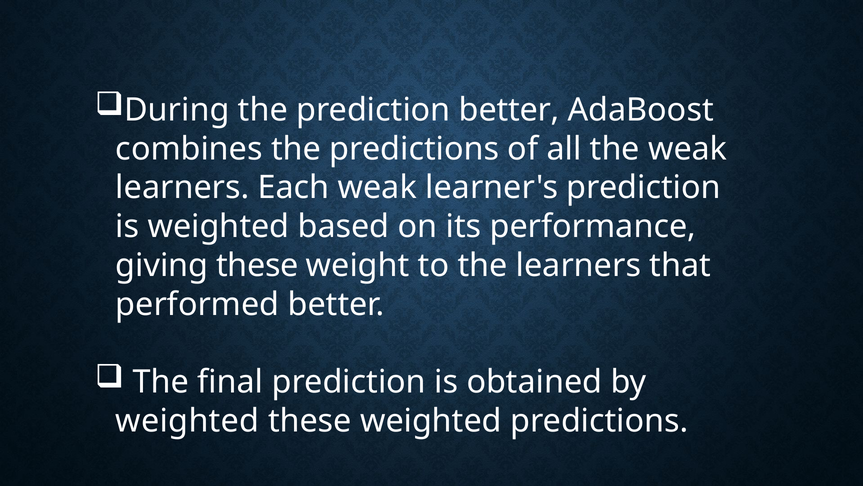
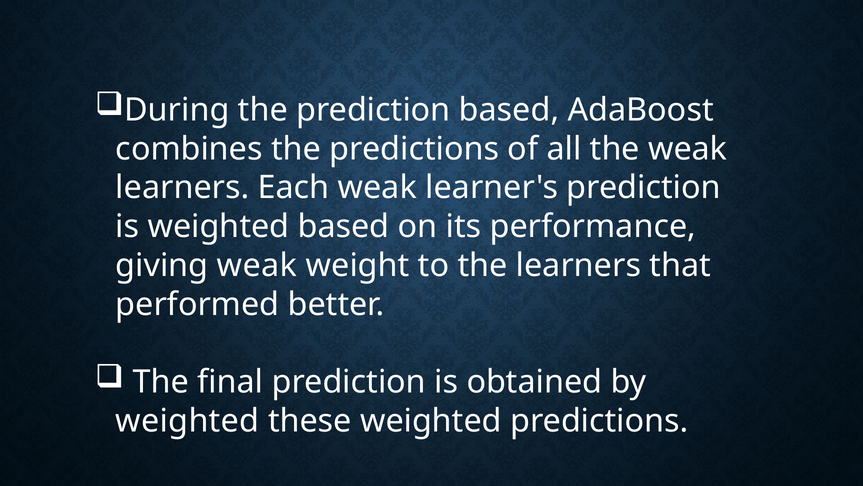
prediction better: better -> based
giving these: these -> weak
